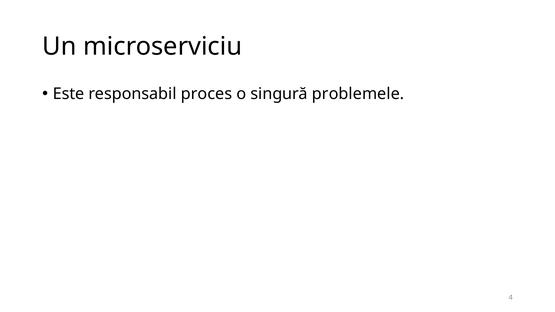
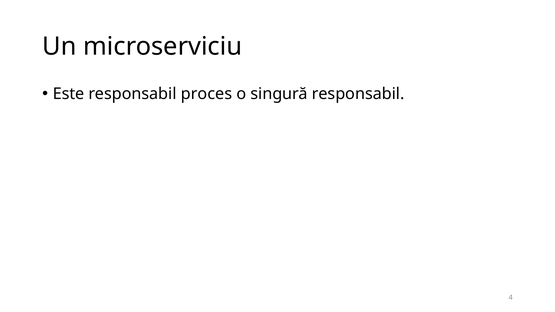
singură problemele: problemele -> responsabil
